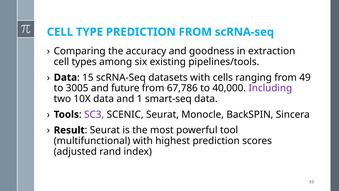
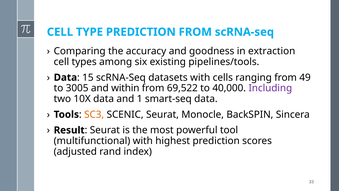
future: future -> within
67,786: 67,786 -> 69,522
SC3 colour: purple -> orange
